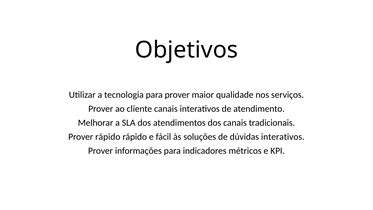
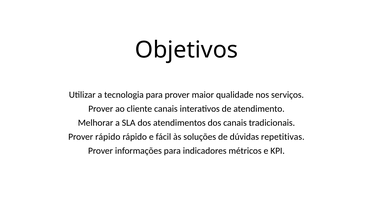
dúvidas interativos: interativos -> repetitivas
